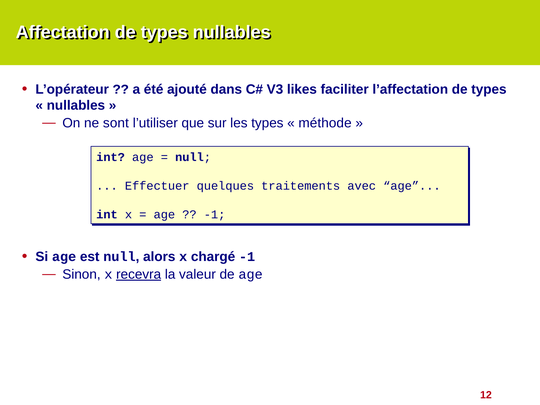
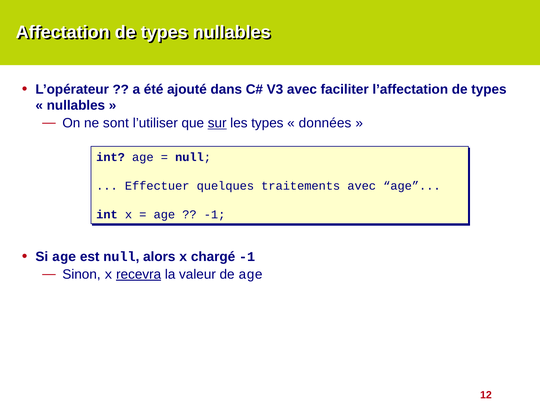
V3 likes: likes -> avec
sur underline: none -> present
méthode: méthode -> données
